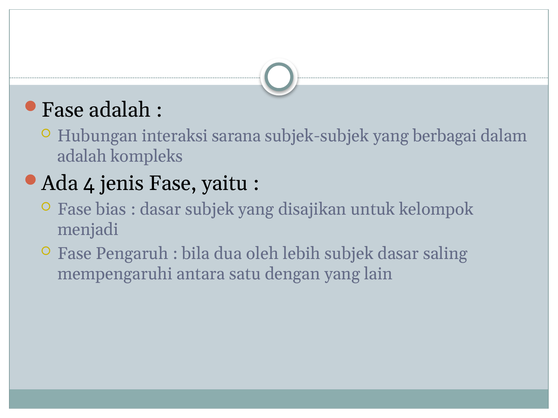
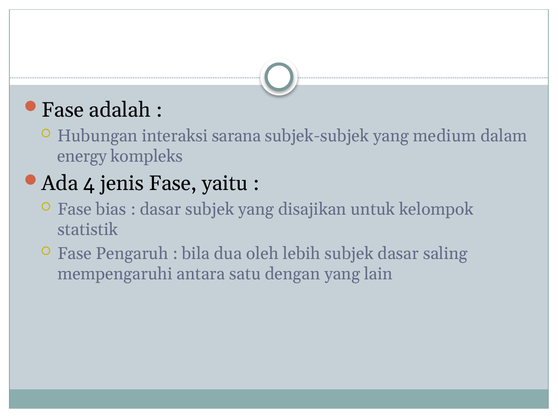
berbagai: berbagai -> medium
adalah at (82, 156): adalah -> energy
menjadi: menjadi -> statistik
